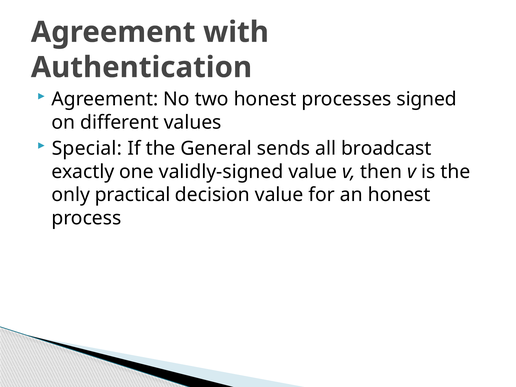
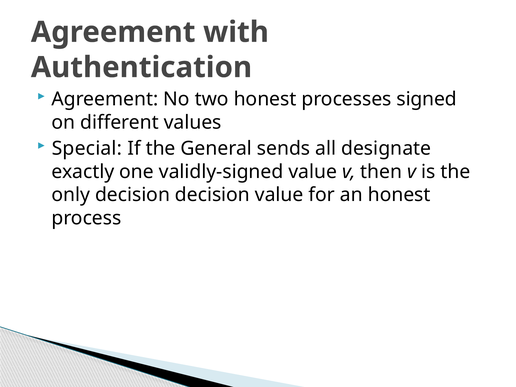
broadcast: broadcast -> designate
only practical: practical -> decision
